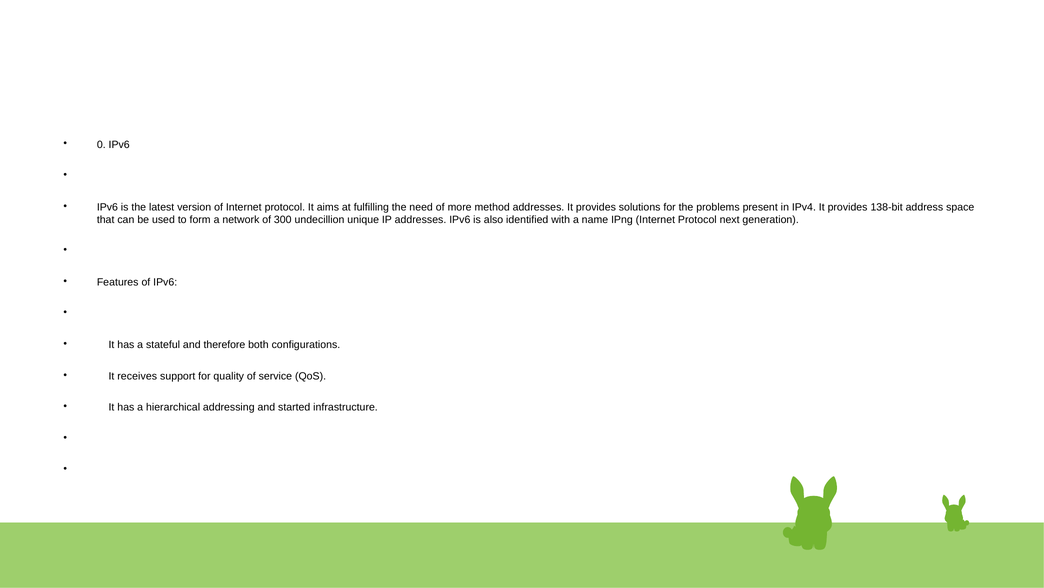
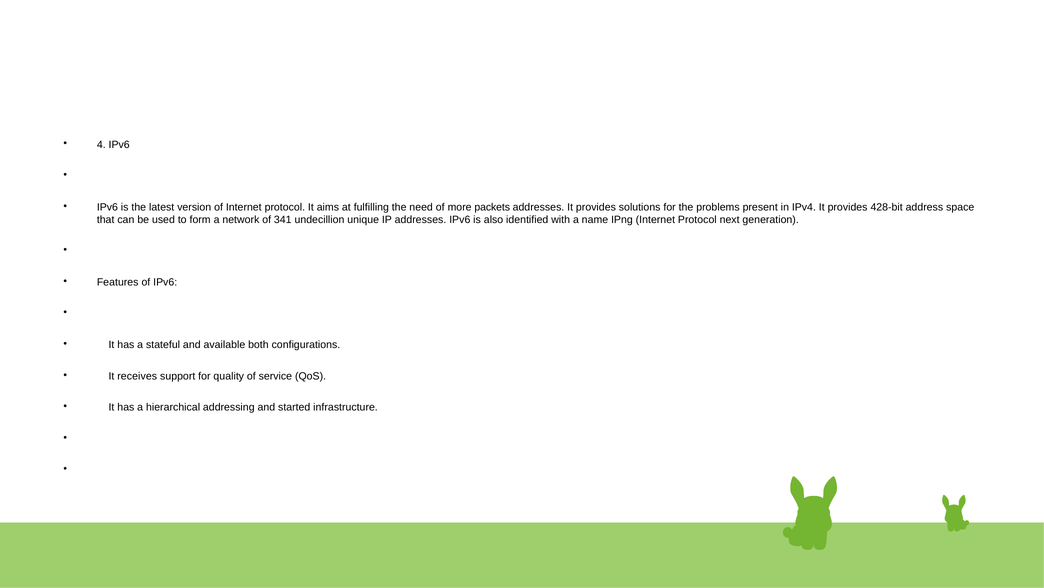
0: 0 -> 4
method: method -> packets
138-bit: 138-bit -> 428-bit
300: 300 -> 341
therefore: therefore -> available
